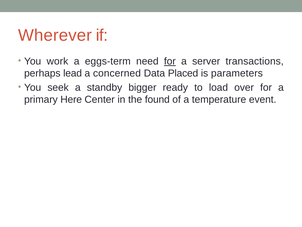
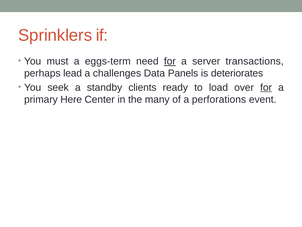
Wherever: Wherever -> Sprinklers
work: work -> must
concerned: concerned -> challenges
Placed: Placed -> Panels
parameters: parameters -> deteriorates
bigger: bigger -> clients
for at (266, 87) underline: none -> present
found: found -> many
temperature: temperature -> perforations
